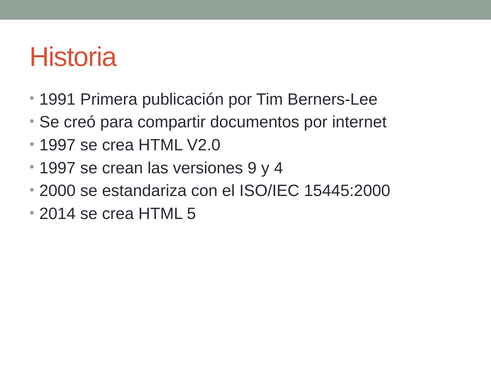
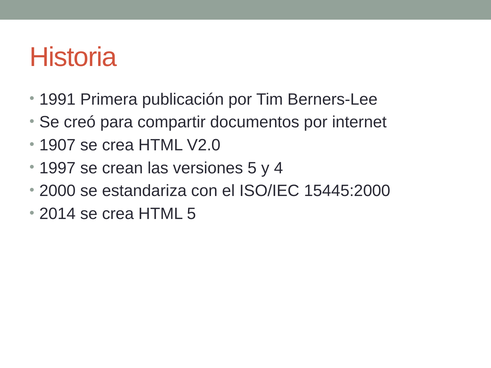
1997 at (57, 145): 1997 -> 1907
versiones 9: 9 -> 5
